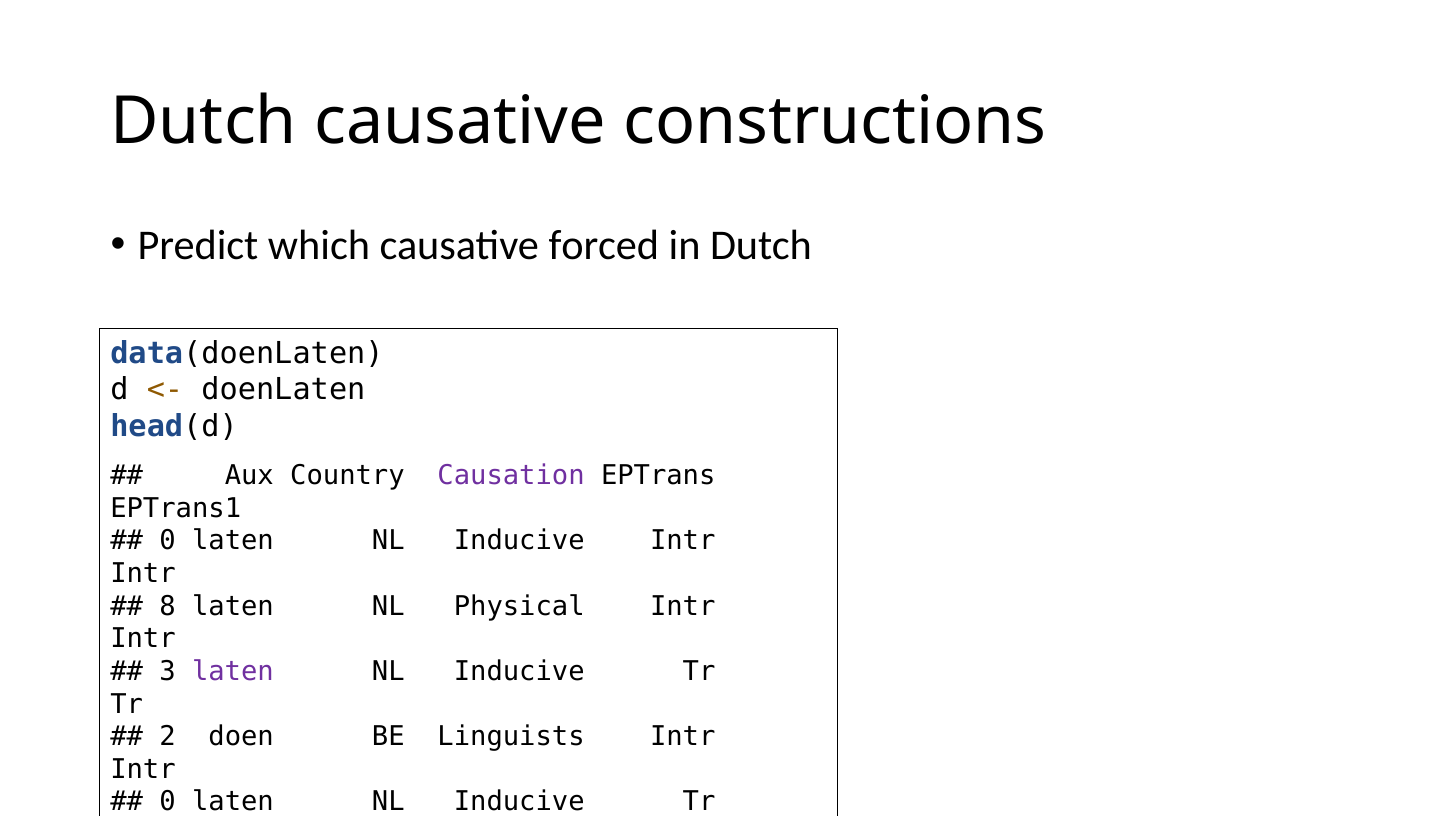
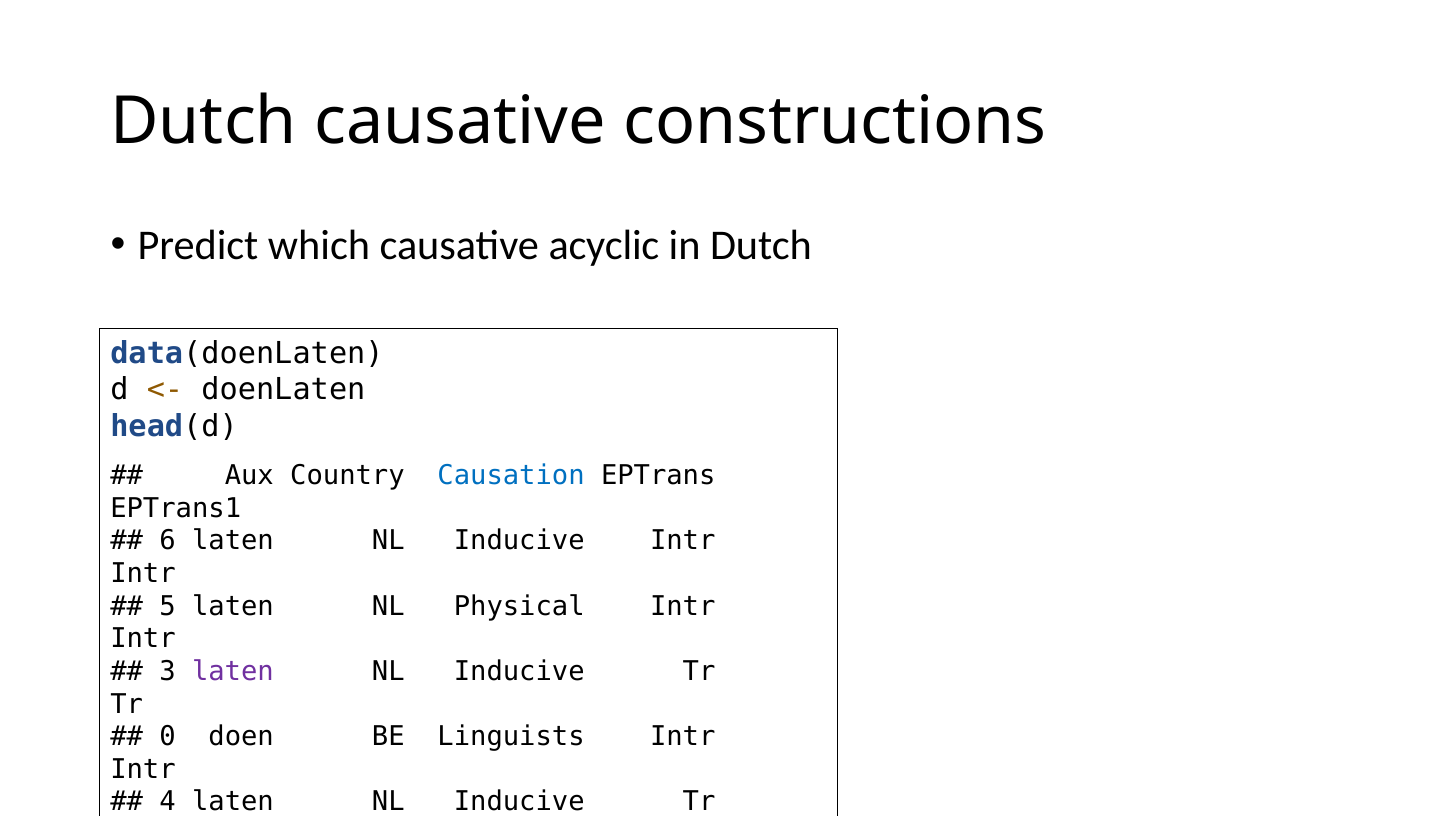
forced: forced -> acyclic
Causation colour: purple -> blue
0 at (167, 541): 0 -> 6
8: 8 -> 5
2: 2 -> 0
0 at (167, 802): 0 -> 4
